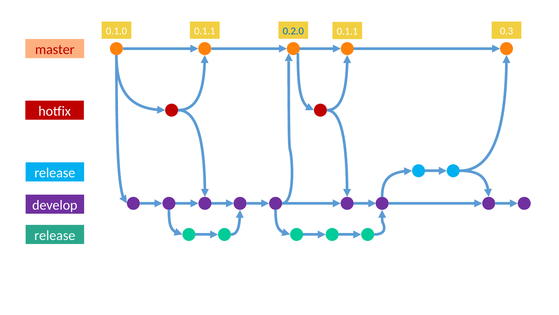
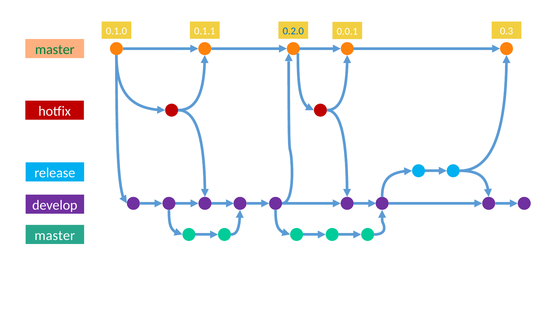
0.1.1 0.1.1: 0.1.1 -> 0.0.1
master at (55, 49) colour: red -> green
release at (55, 235): release -> master
